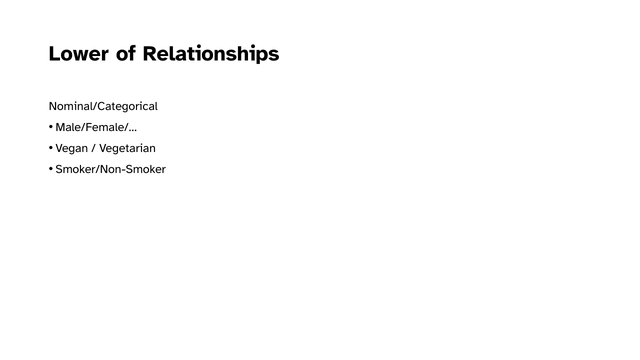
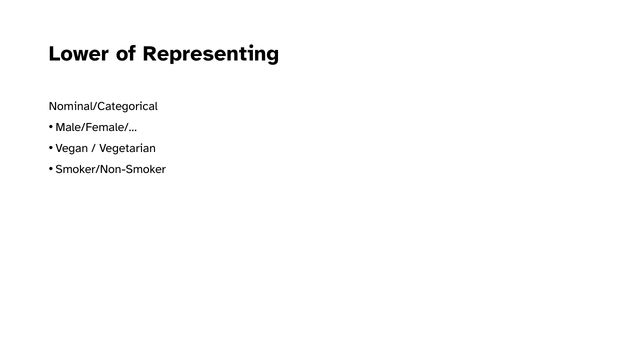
Relationships: Relationships -> Representing
